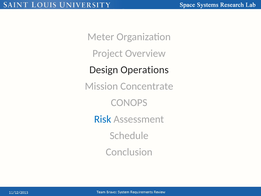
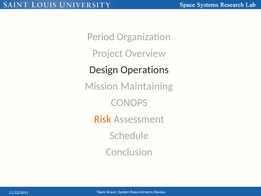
Meter: Meter -> Period
Concentrate: Concentrate -> Maintaining
Risk colour: blue -> orange
